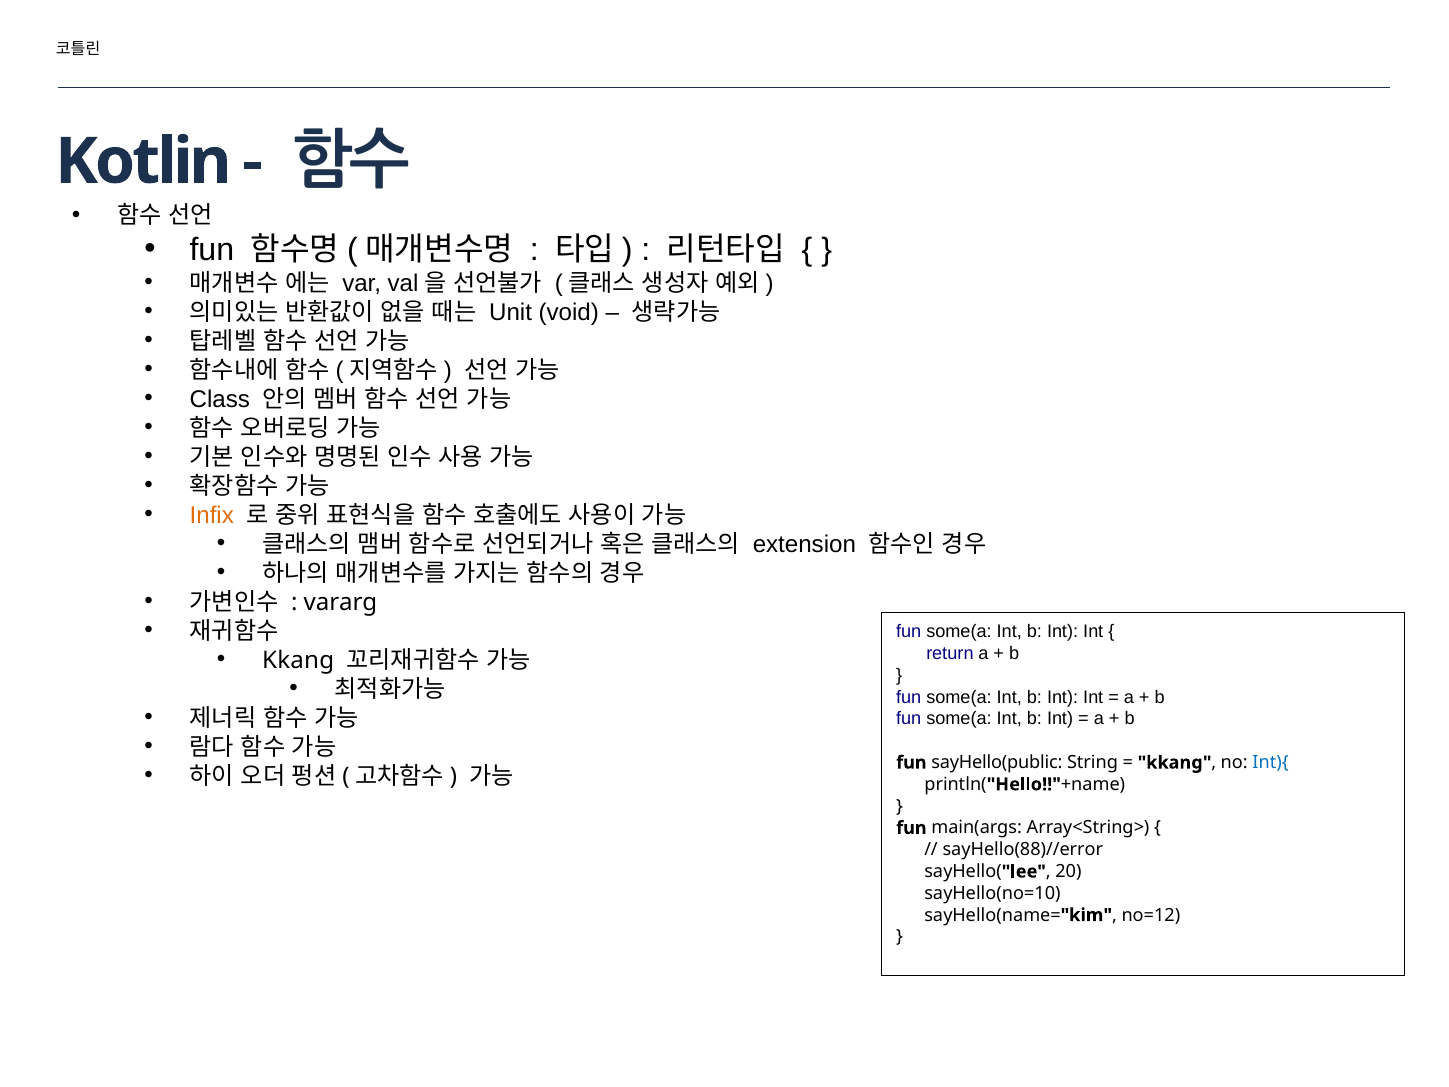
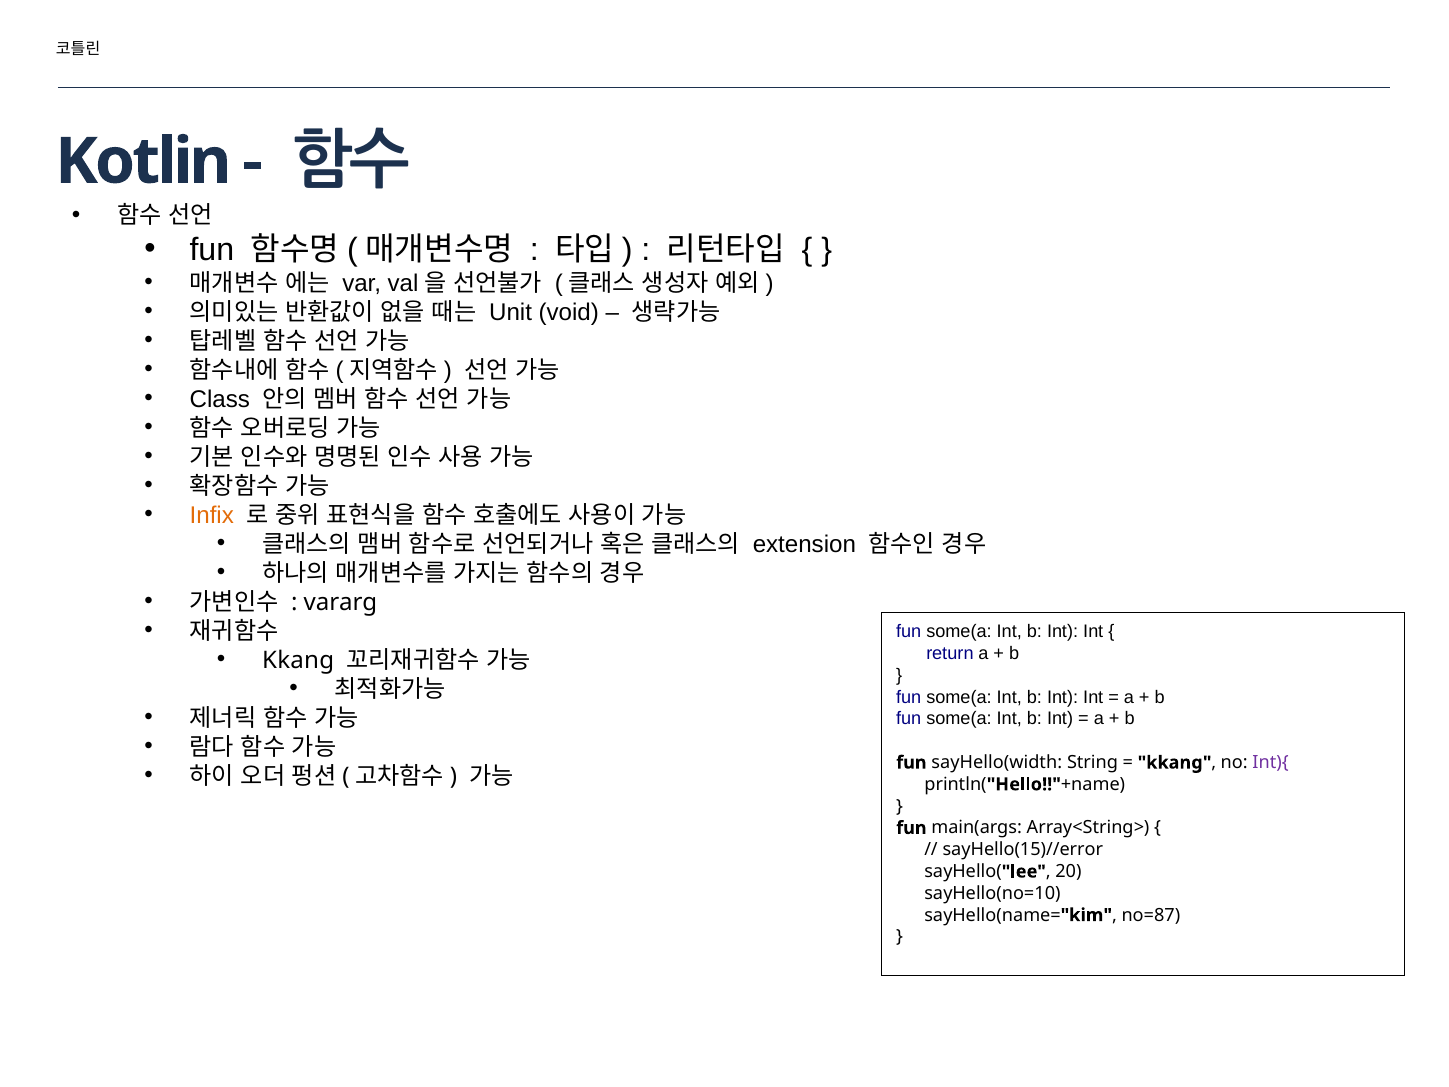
sayHello(public: sayHello(public -> sayHello(width
Int){ colour: blue -> purple
sayHello(88)//error: sayHello(88)//error -> sayHello(15)//error
no=12: no=12 -> no=87
